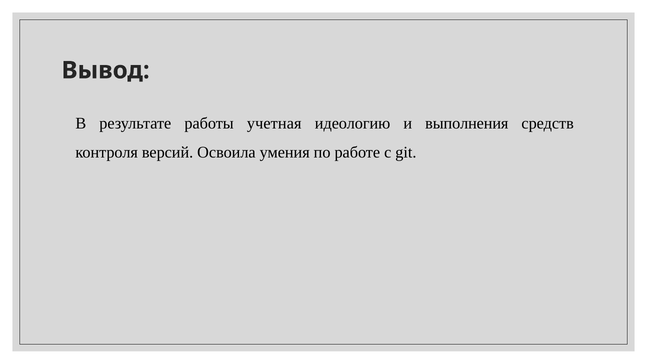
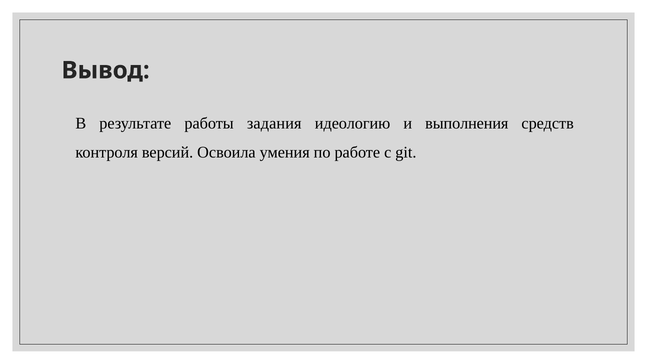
учетная: учетная -> задания
